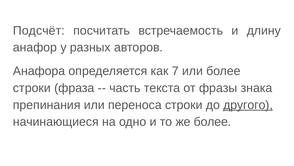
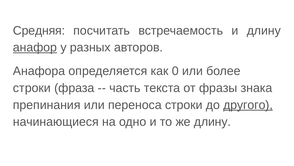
Подсчёт: Подсчёт -> Средняя
анафор underline: none -> present
7: 7 -> 0
же более: более -> длину
